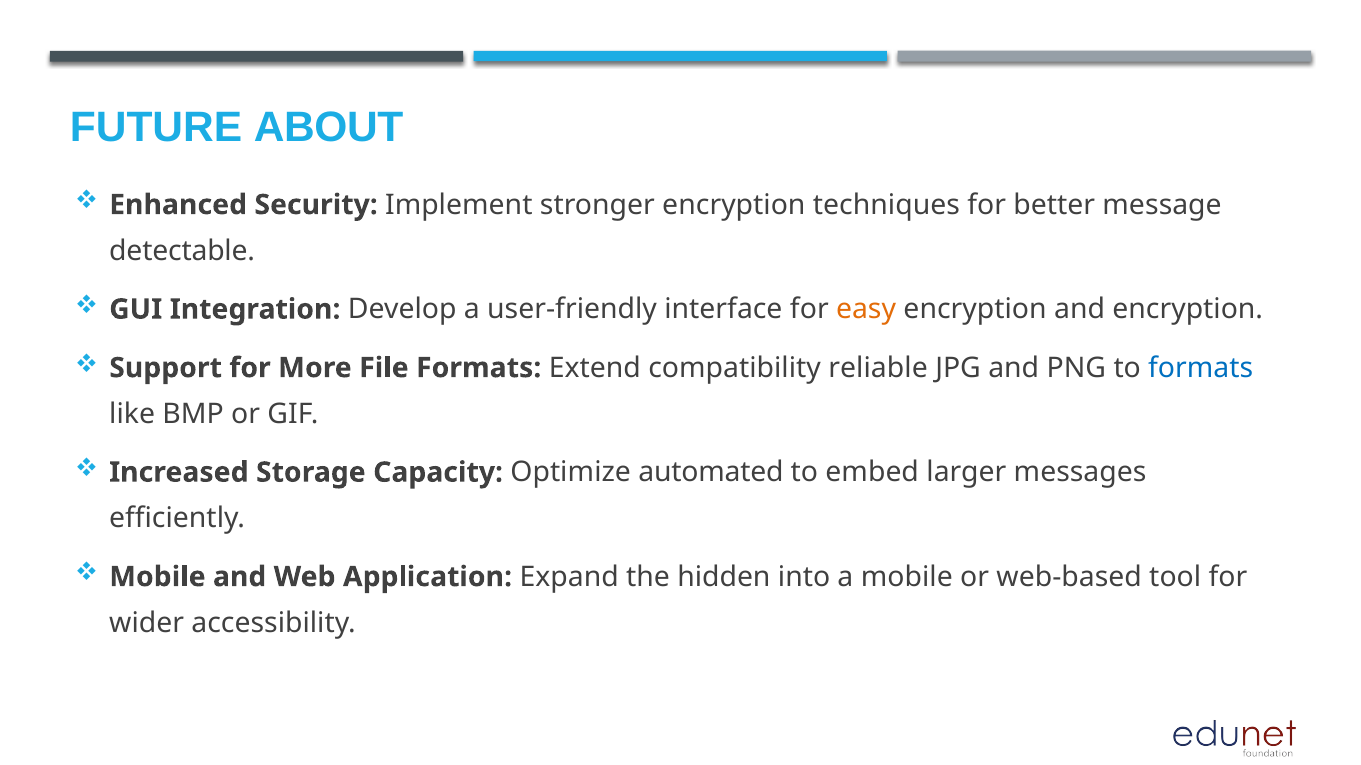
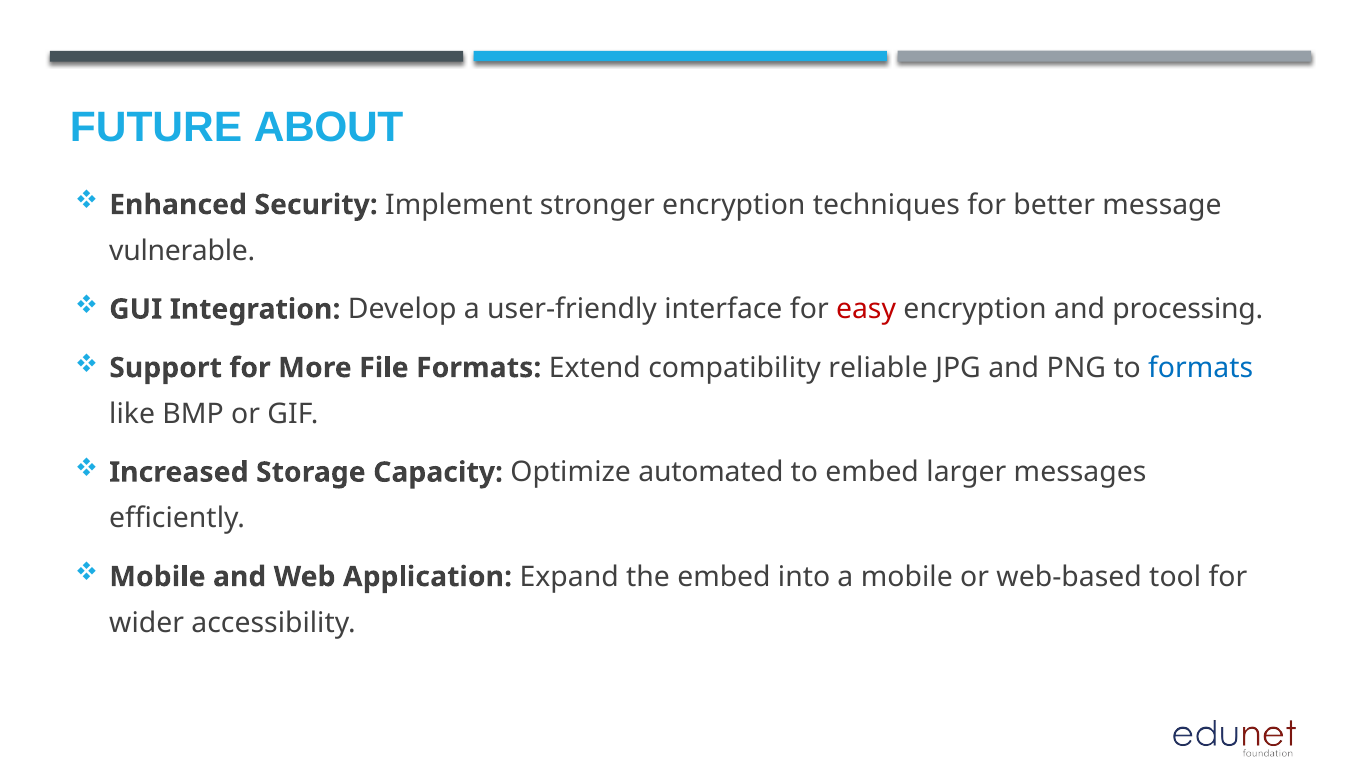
detectable: detectable -> vulnerable
easy colour: orange -> red
and encryption: encryption -> processing
the hidden: hidden -> embed
